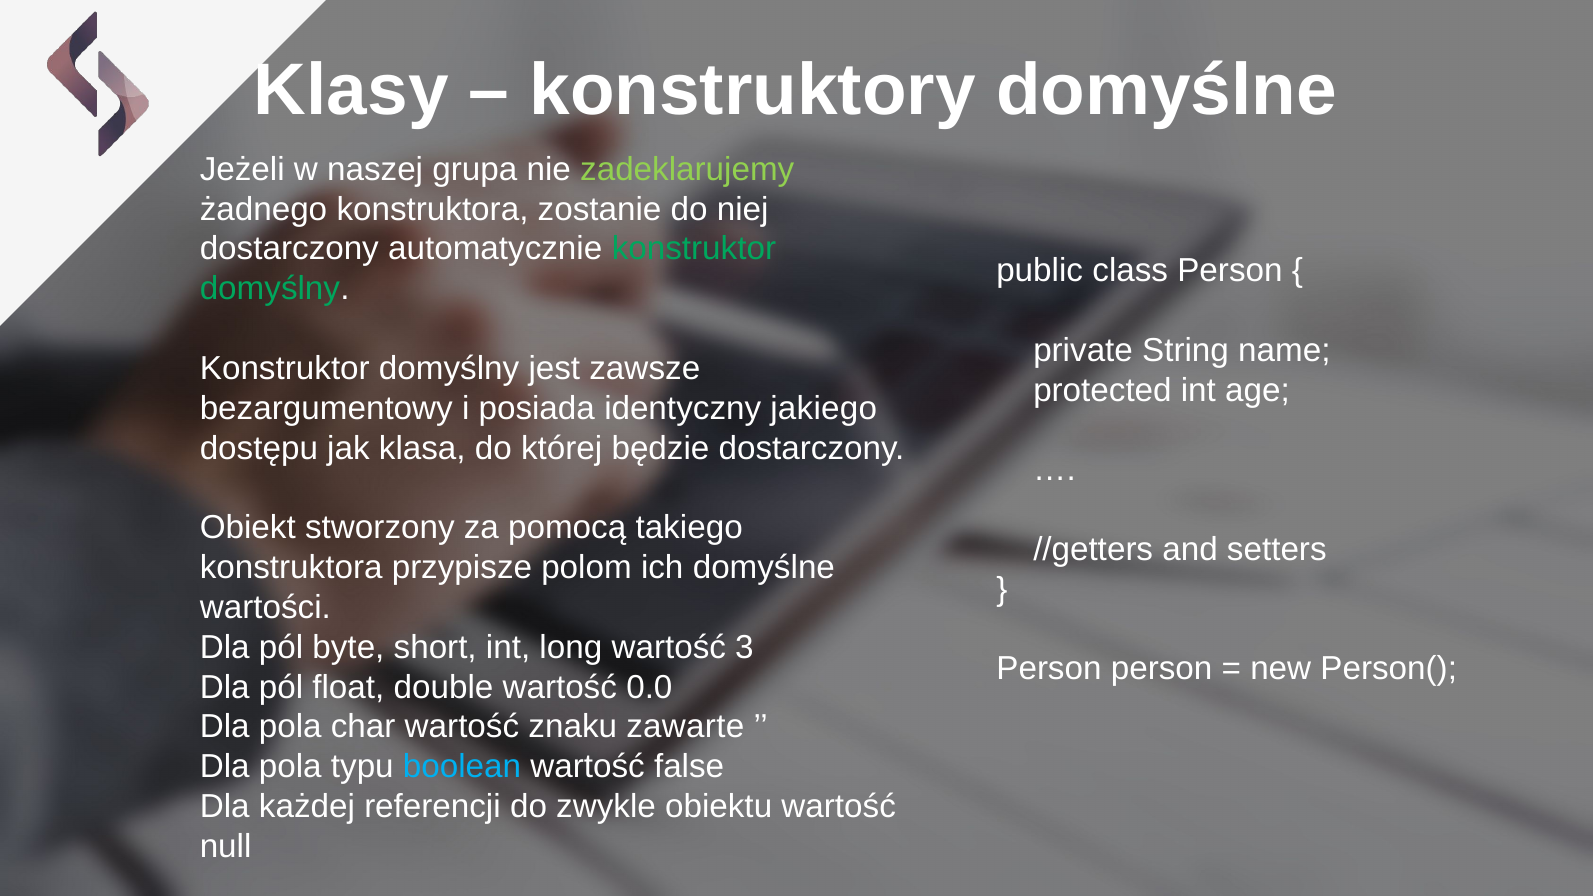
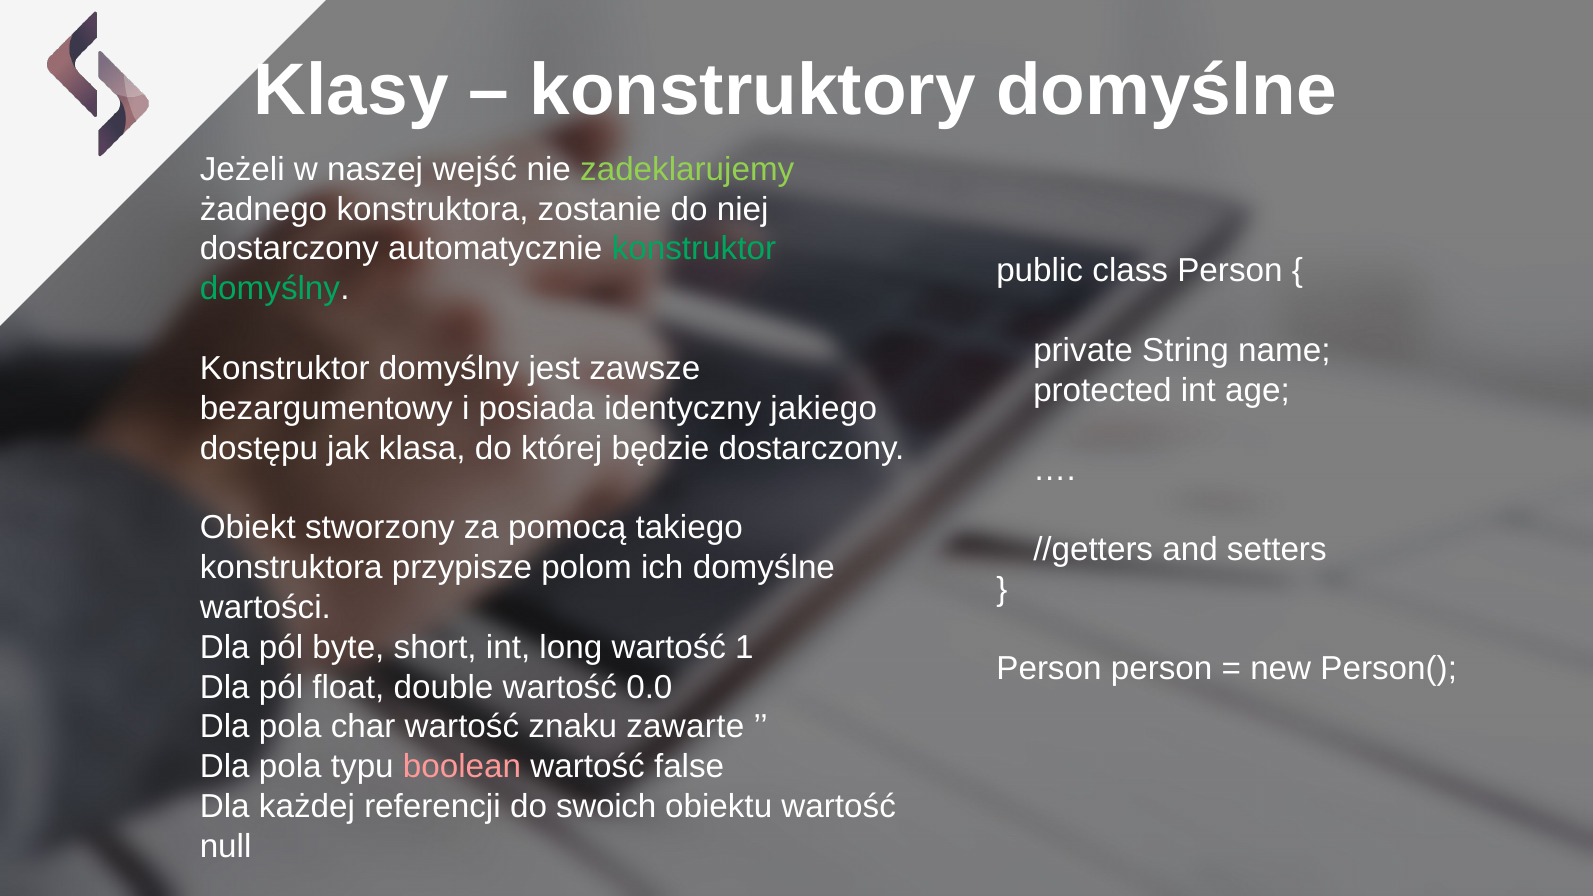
grupa: grupa -> wejść
3: 3 -> 1
boolean colour: light blue -> pink
zwykle: zwykle -> swoich
